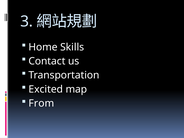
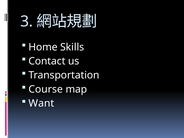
Excited: Excited -> Course
From: From -> Want
